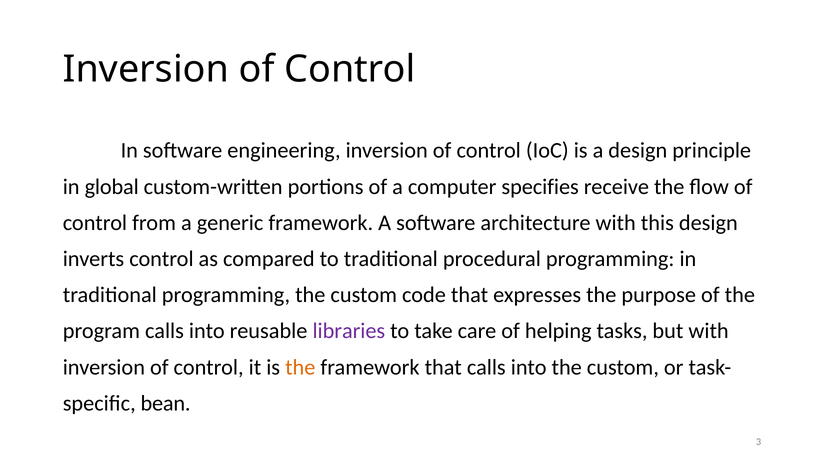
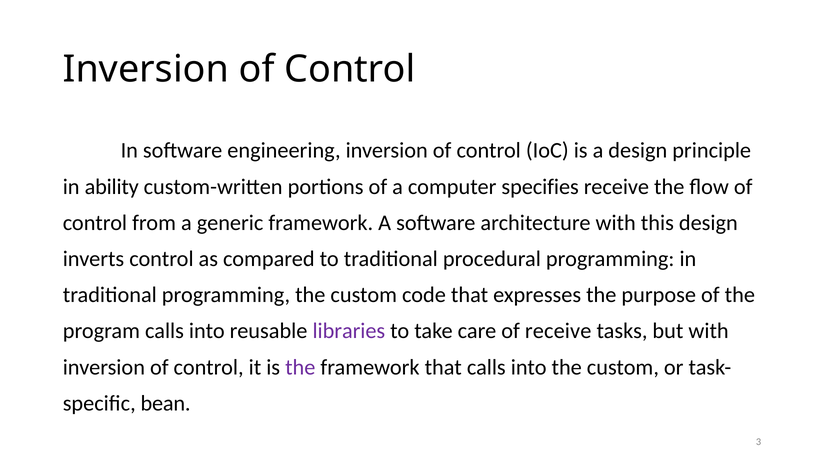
global: global -> ability
of helping: helping -> receive
the at (300, 368) colour: orange -> purple
